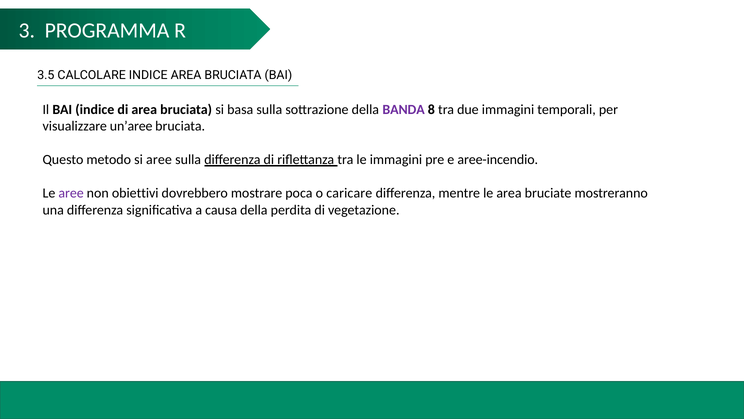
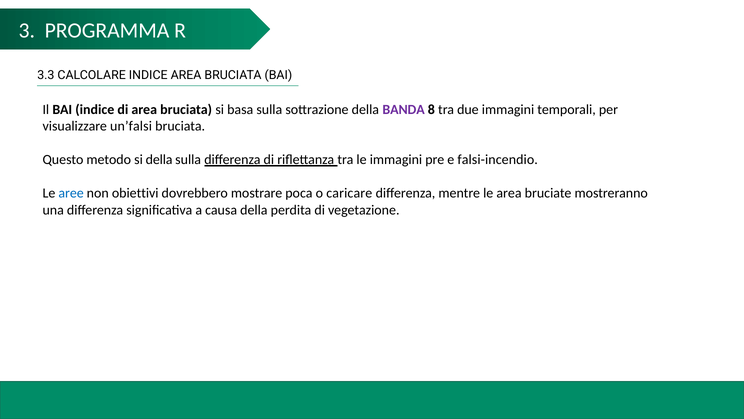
3.5: 3.5 -> 3.3
un’aree: un’aree -> un’falsi
si aree: aree -> della
aree-incendio: aree-incendio -> falsi-incendio
aree at (71, 193) colour: purple -> blue
